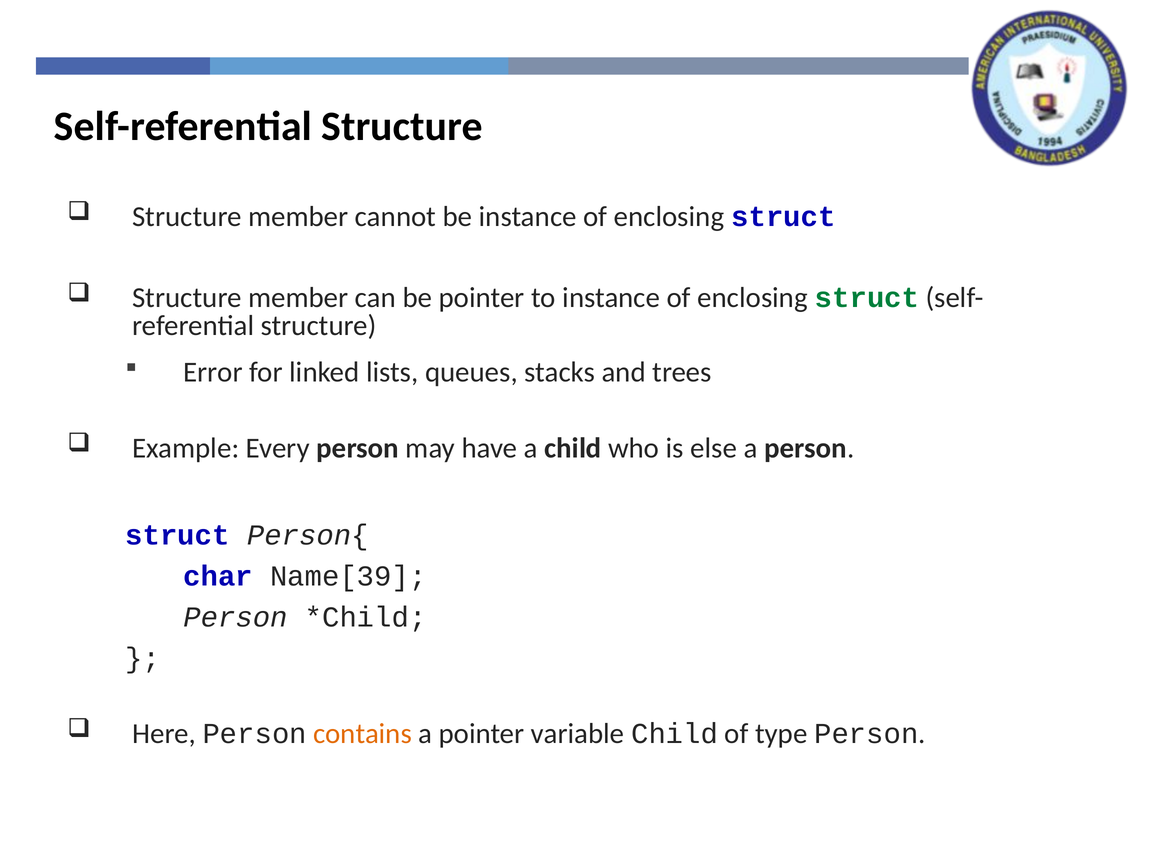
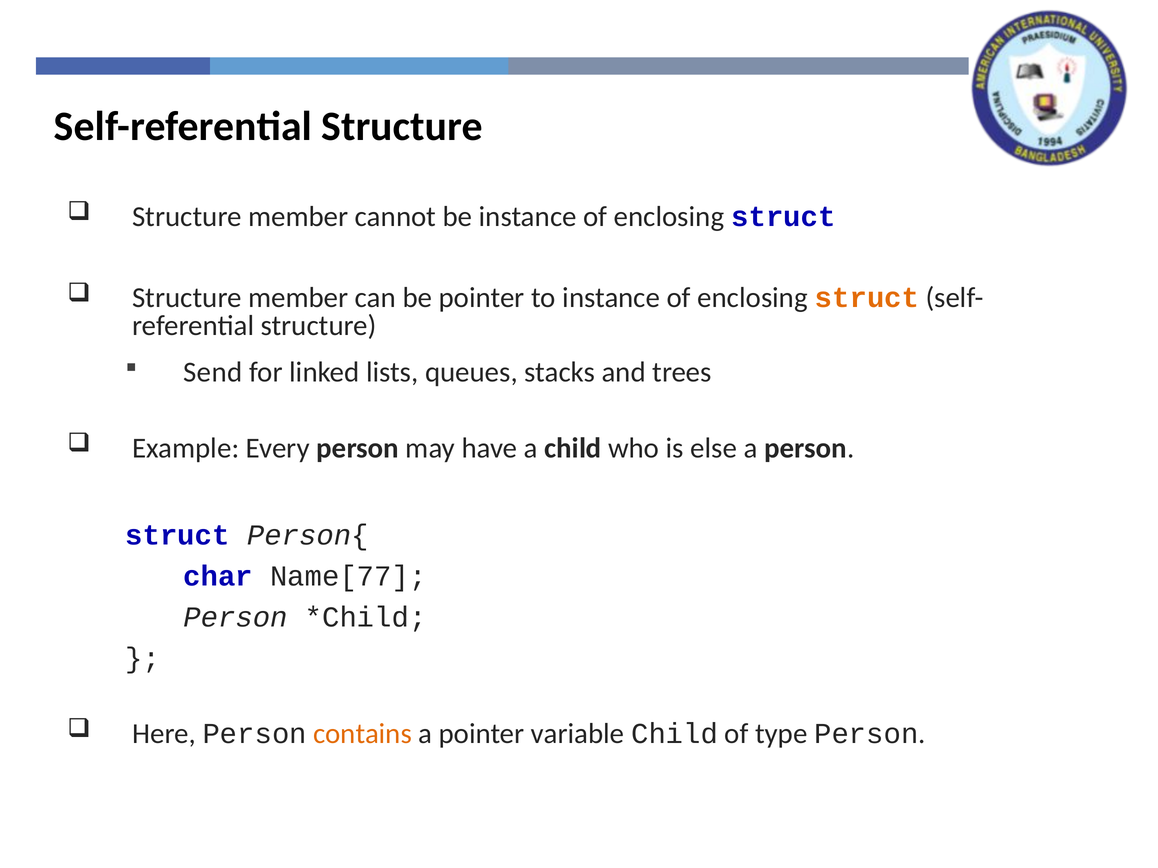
struct at (867, 298) colour: green -> orange
Error: Error -> Send
Name[39: Name[39 -> Name[77
